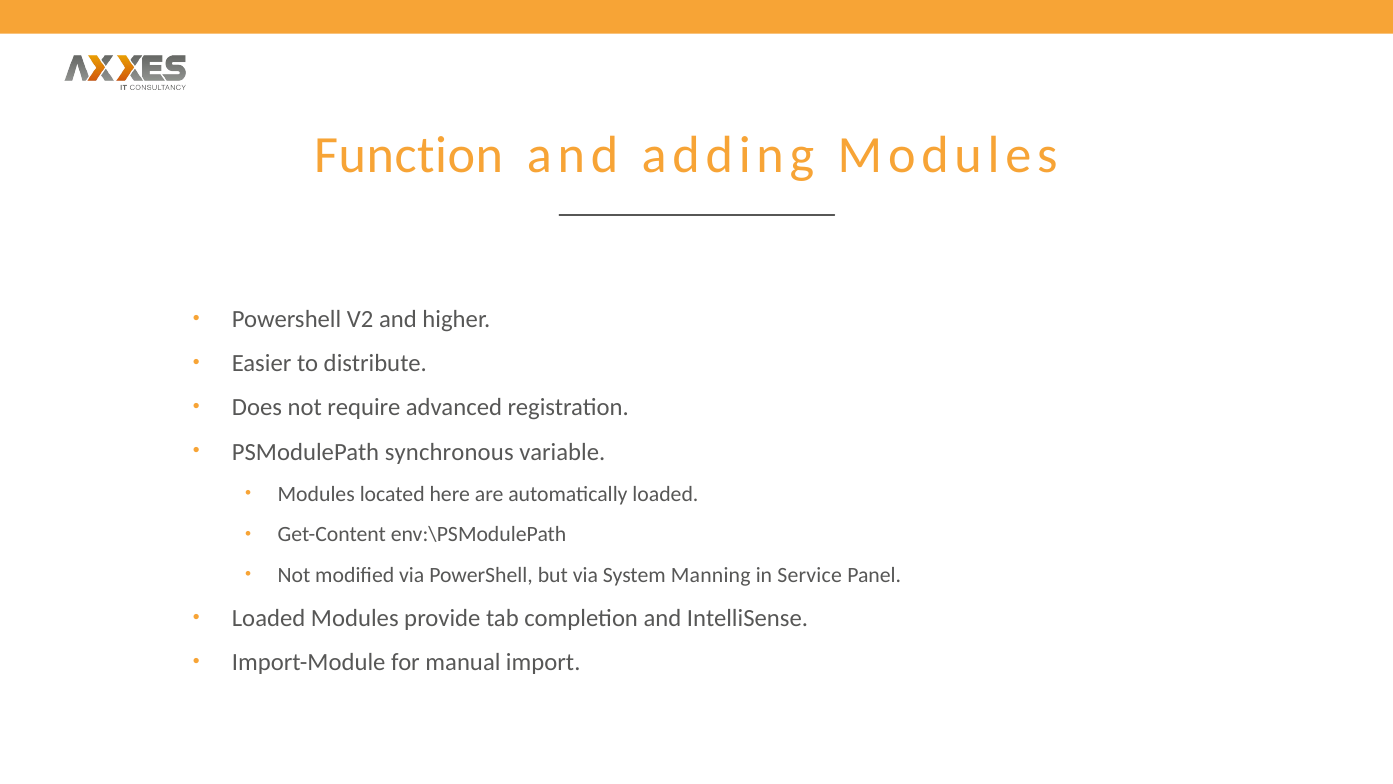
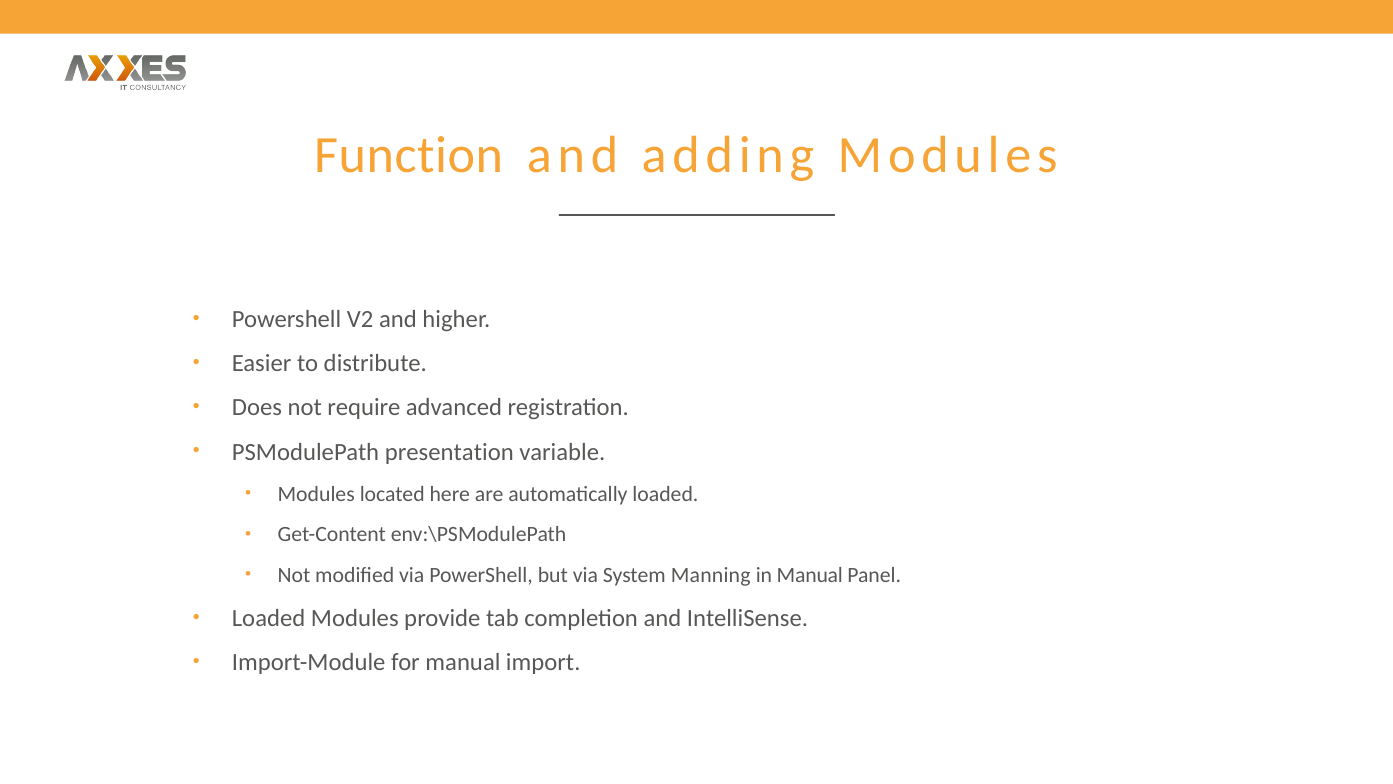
synchronous: synchronous -> presentation
in Service: Service -> Manual
